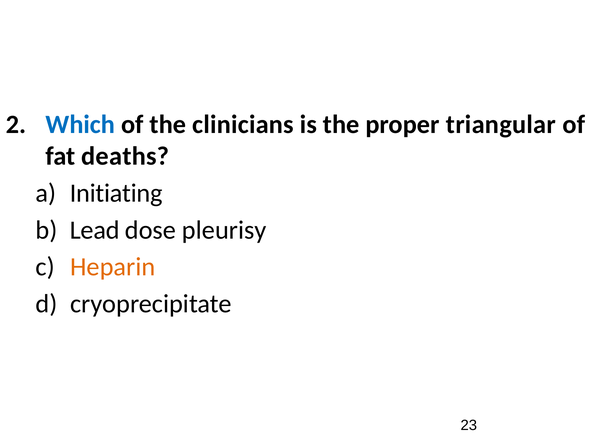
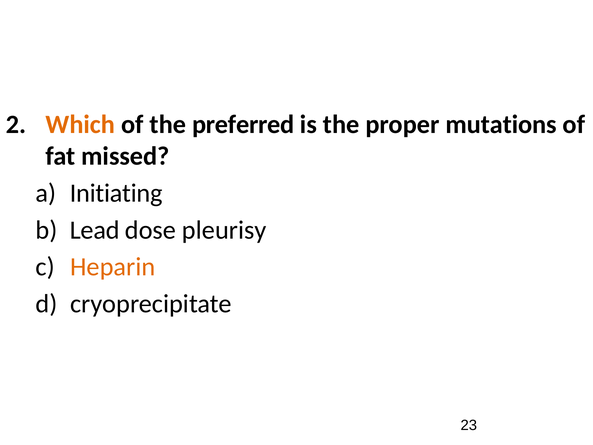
Which colour: blue -> orange
clinicians: clinicians -> preferred
triangular: triangular -> mutations
deaths: deaths -> missed
